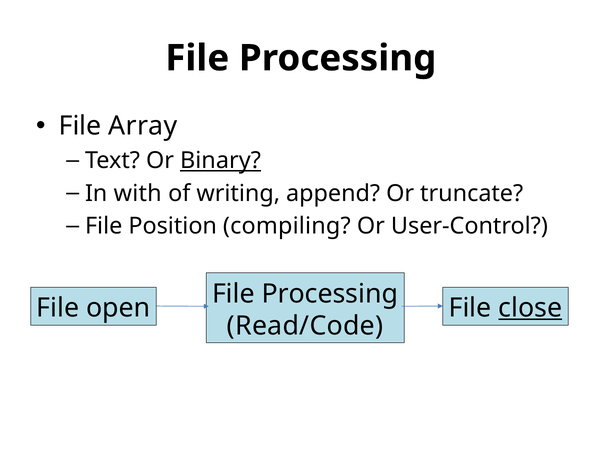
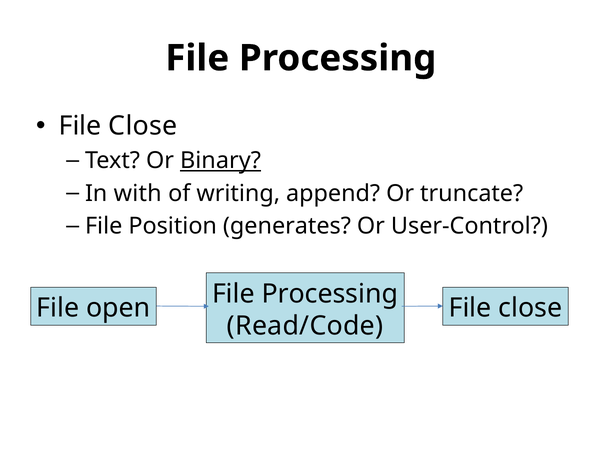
Array at (143, 126): Array -> Close
compiling: compiling -> generates
close at (530, 308) underline: present -> none
